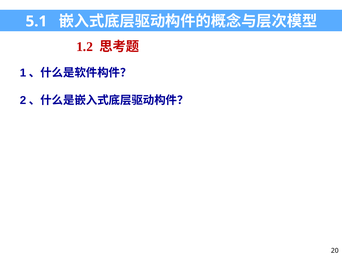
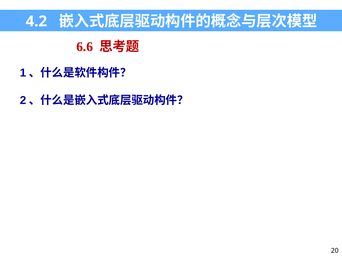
5.1: 5.1 -> 4.2
1.2: 1.2 -> 6.6
